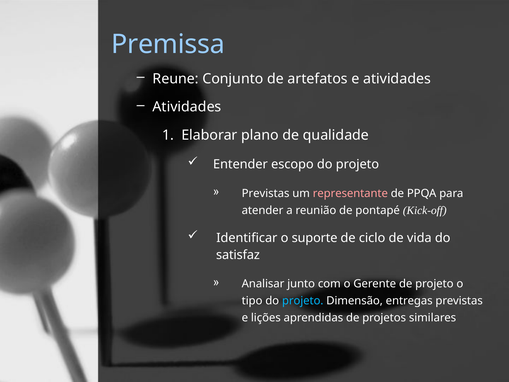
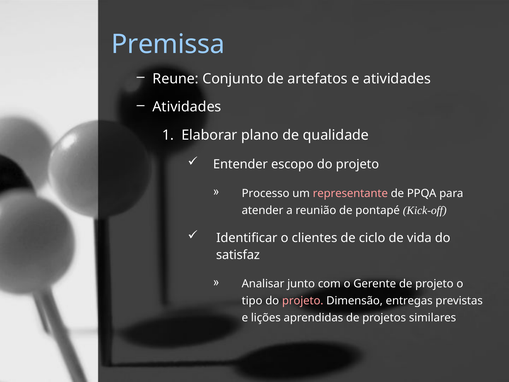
Previstas at (266, 193): Previstas -> Processo
suporte: suporte -> clientes
projeto at (303, 301) colour: light blue -> pink
